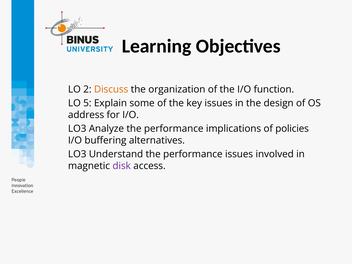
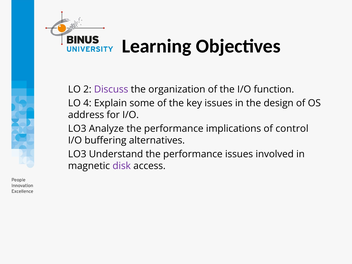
Discuss colour: orange -> purple
5: 5 -> 4
policies: policies -> control
